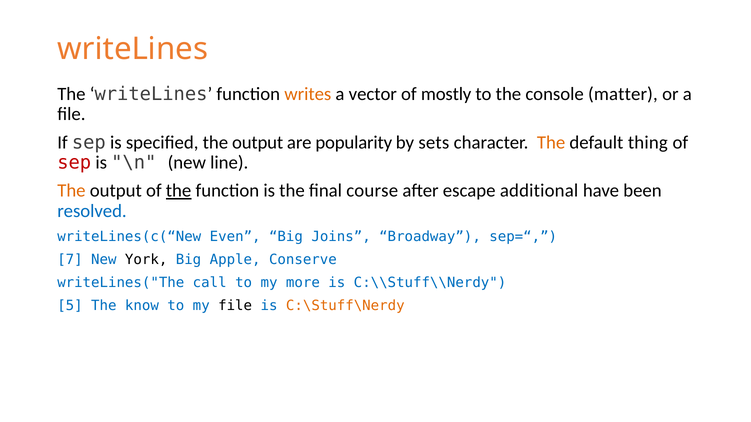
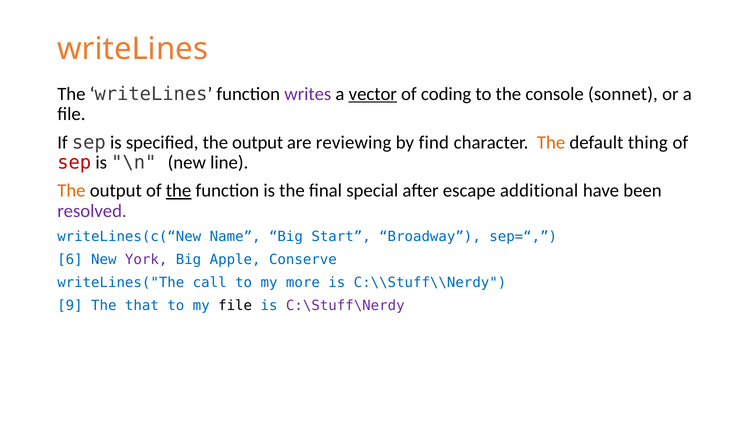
writes colour: orange -> purple
vector underline: none -> present
mostly: mostly -> coding
matter: matter -> sonnet
popularity: popularity -> reviewing
sets: sets -> find
course: course -> special
resolved colour: blue -> purple
Even: Even -> Name
Joins: Joins -> Start
7: 7 -> 6
York colour: black -> purple
5: 5 -> 9
know: know -> that
C:\Stuff\Nerdy colour: orange -> purple
